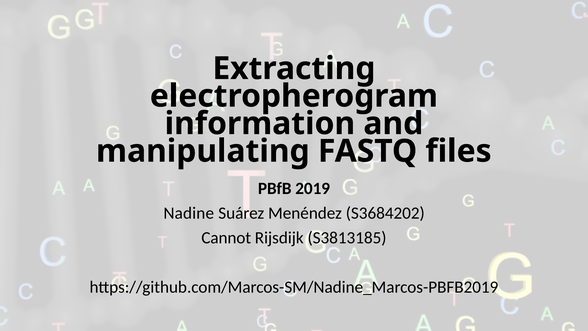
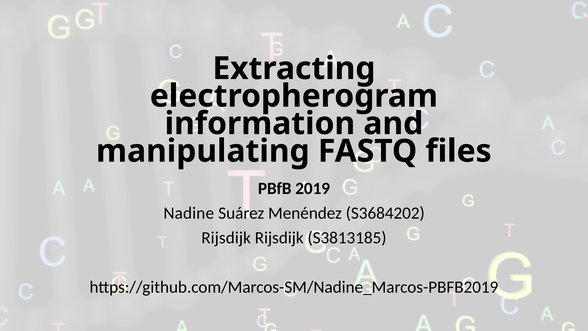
Cannot at (226, 238): Cannot -> Rijsdijk
